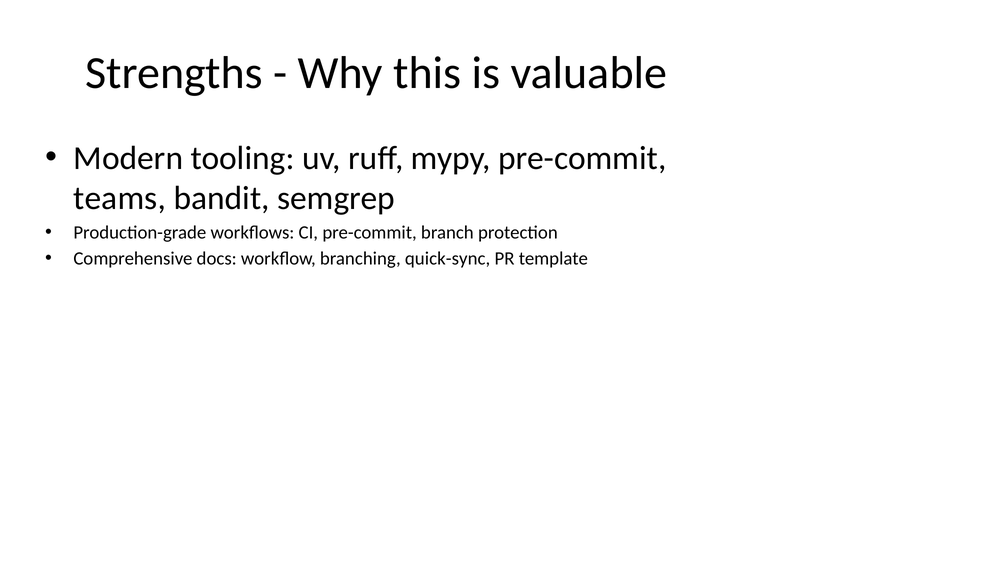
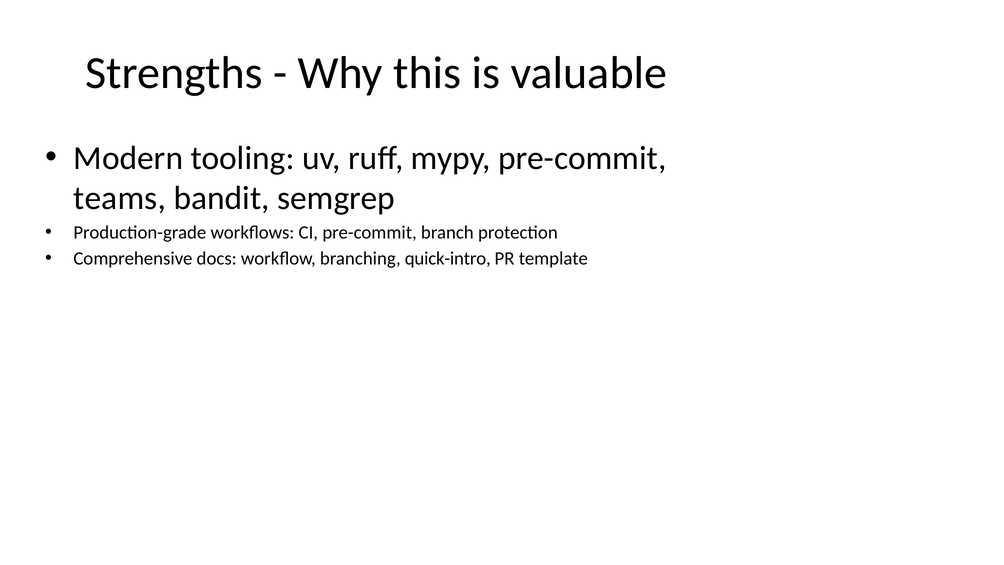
quick-sync: quick-sync -> quick-intro
